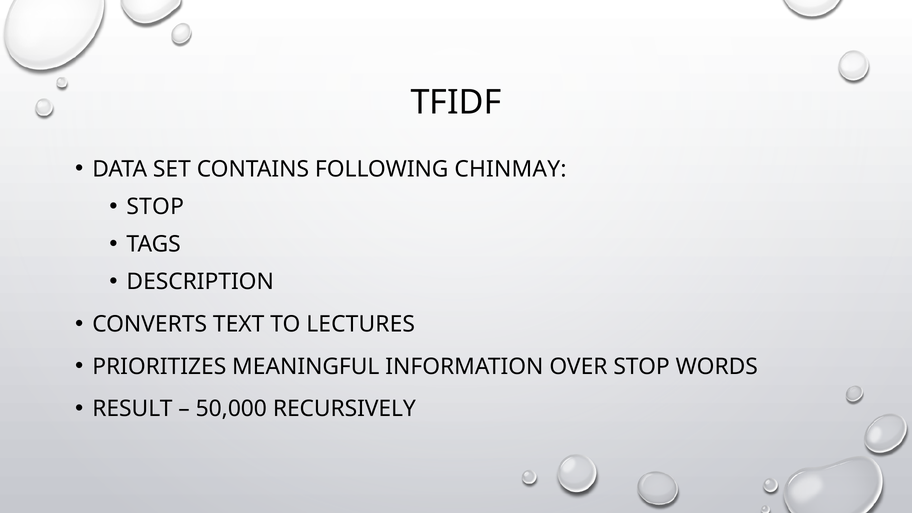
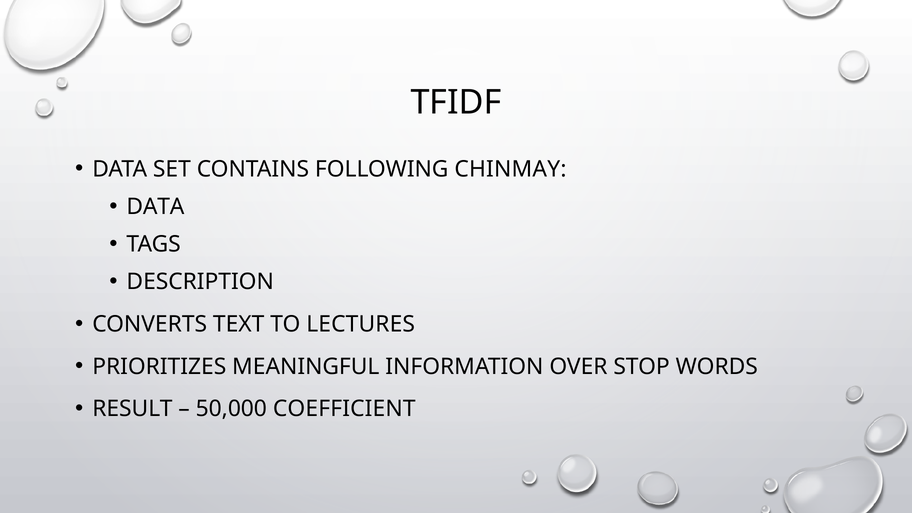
STOP at (155, 207): STOP -> DATA
RECURSIVELY: RECURSIVELY -> COEFFICIENT
